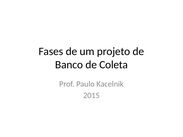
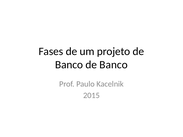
Banco de Coleta: Coleta -> Banco
